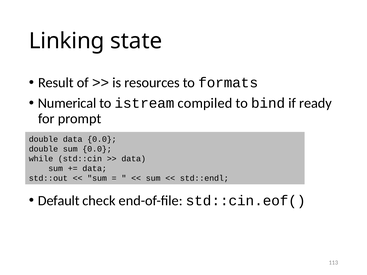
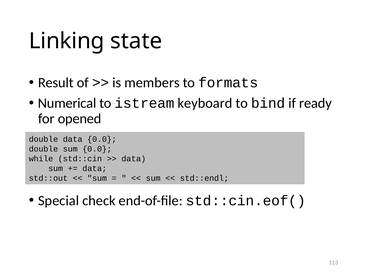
resources: resources -> members
compiled: compiled -> keyboard
prompt: prompt -> opened
Default: Default -> Special
